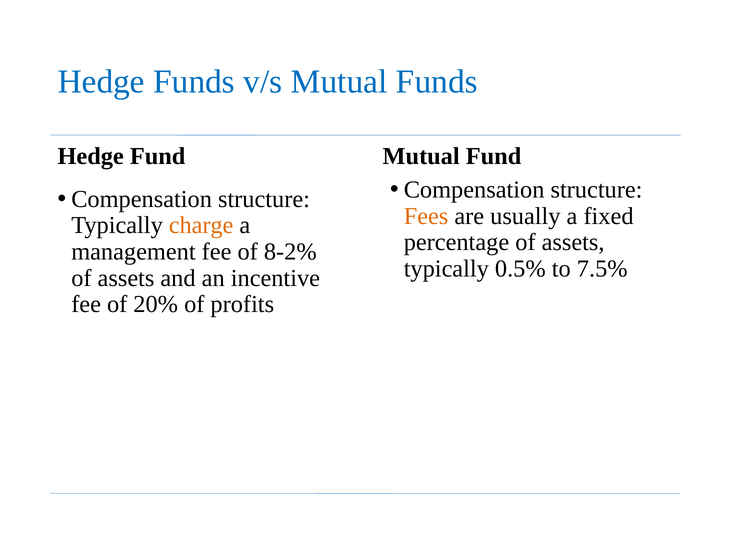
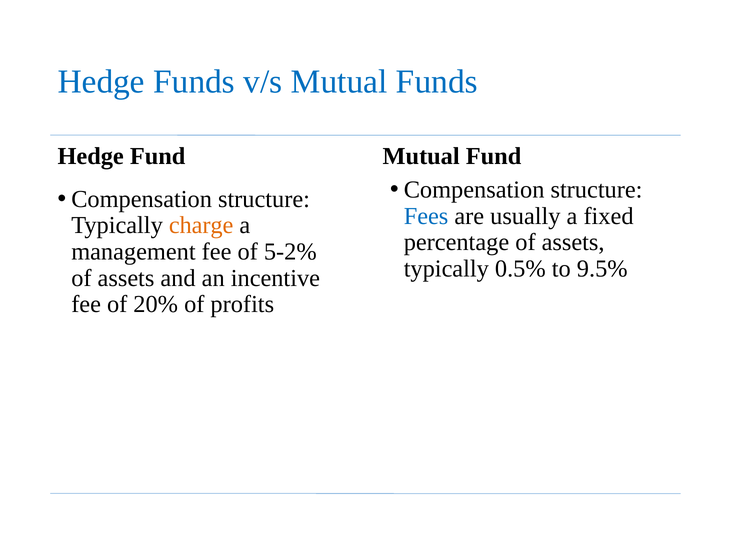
Fees colour: orange -> blue
8-2%: 8-2% -> 5-2%
7.5%: 7.5% -> 9.5%
